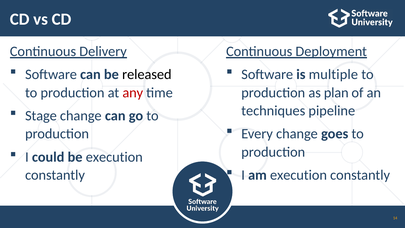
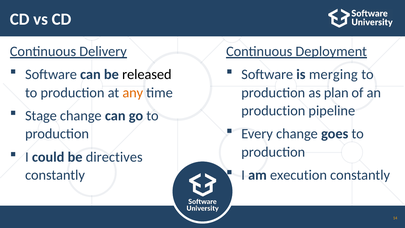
multiple: multiple -> merging
any colour: red -> orange
techniques at (273, 111): techniques -> production
be execution: execution -> directives
